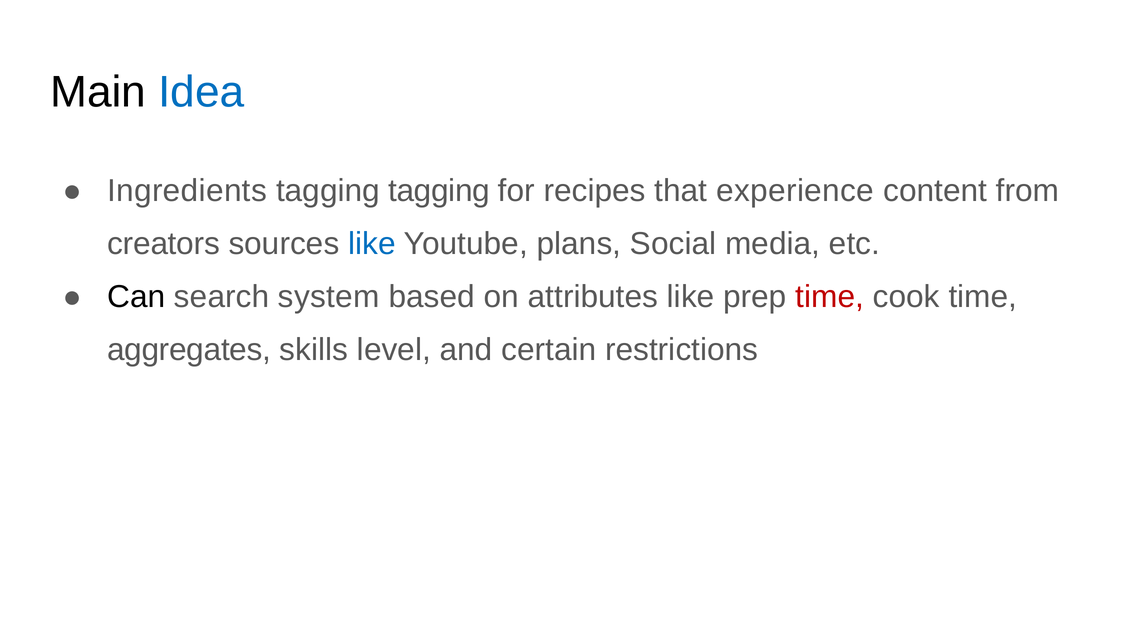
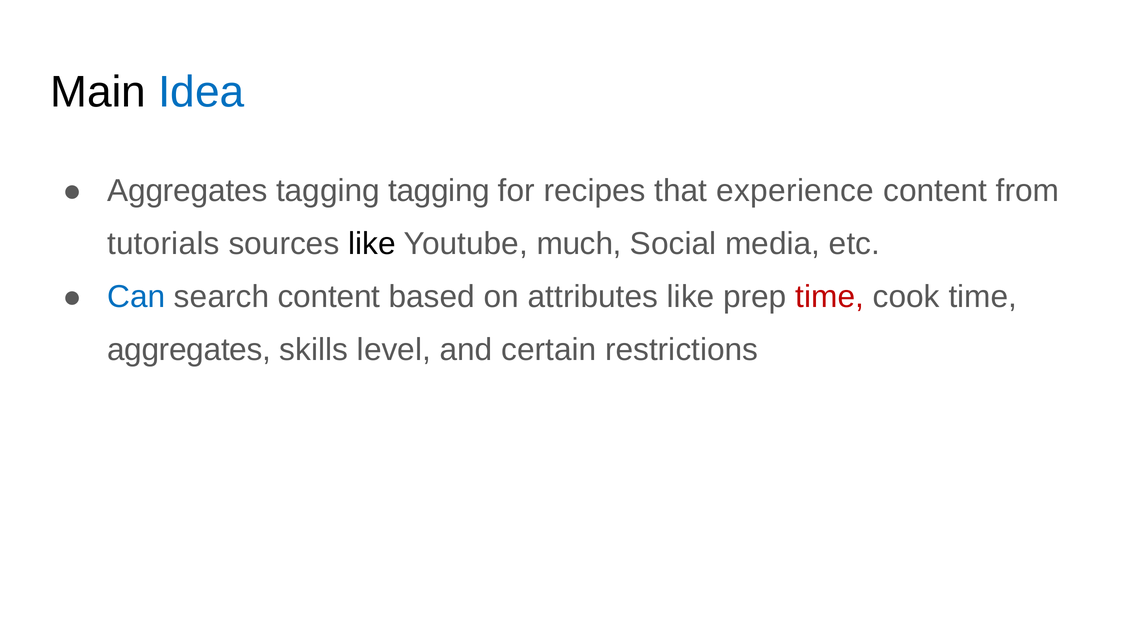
Ingredients at (187, 191): Ingredients -> Aggregates
creators: creators -> tutorials
like at (372, 244) colour: blue -> black
plans: plans -> much
Can colour: black -> blue
search system: system -> content
